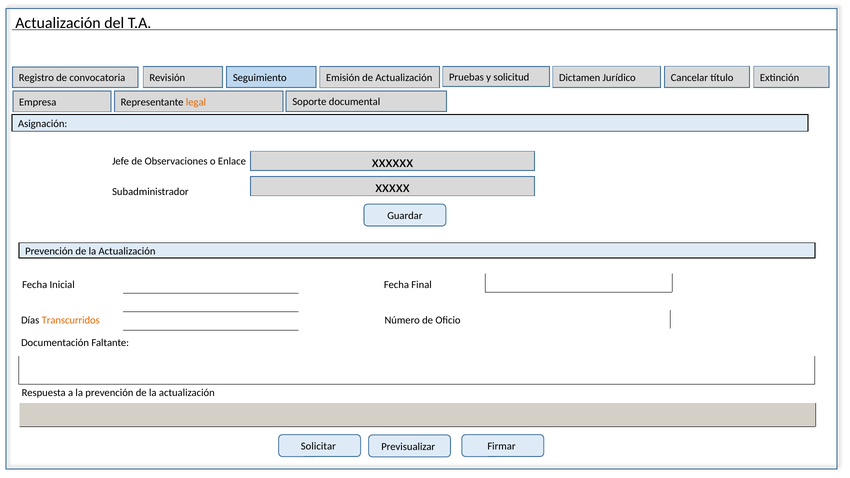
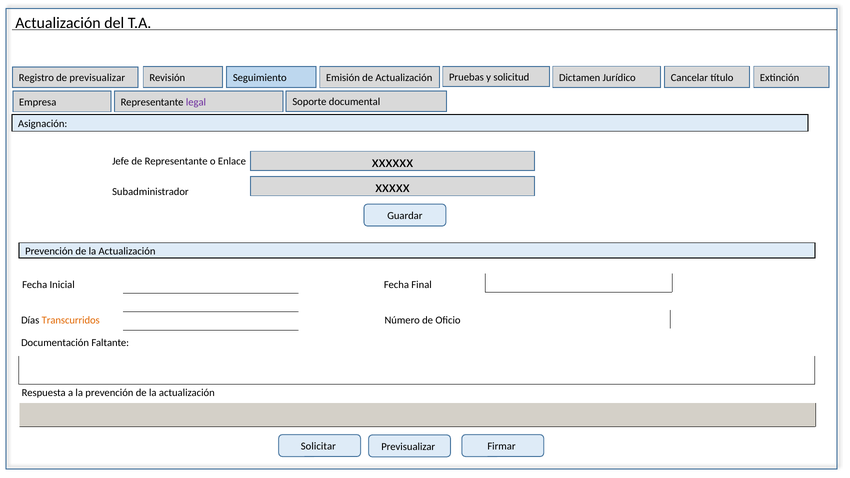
de convocatoria: convocatoria -> previsualizar
legal colour: orange -> purple
de Observaciones: Observaciones -> Representante
